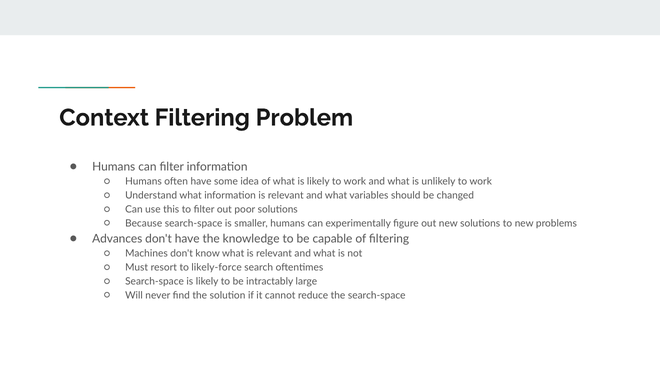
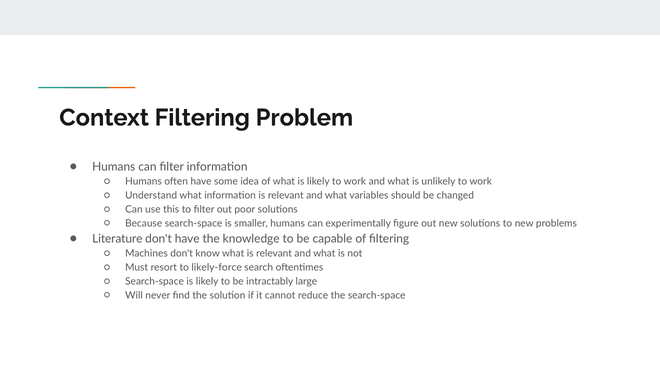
Advances: Advances -> Literature
